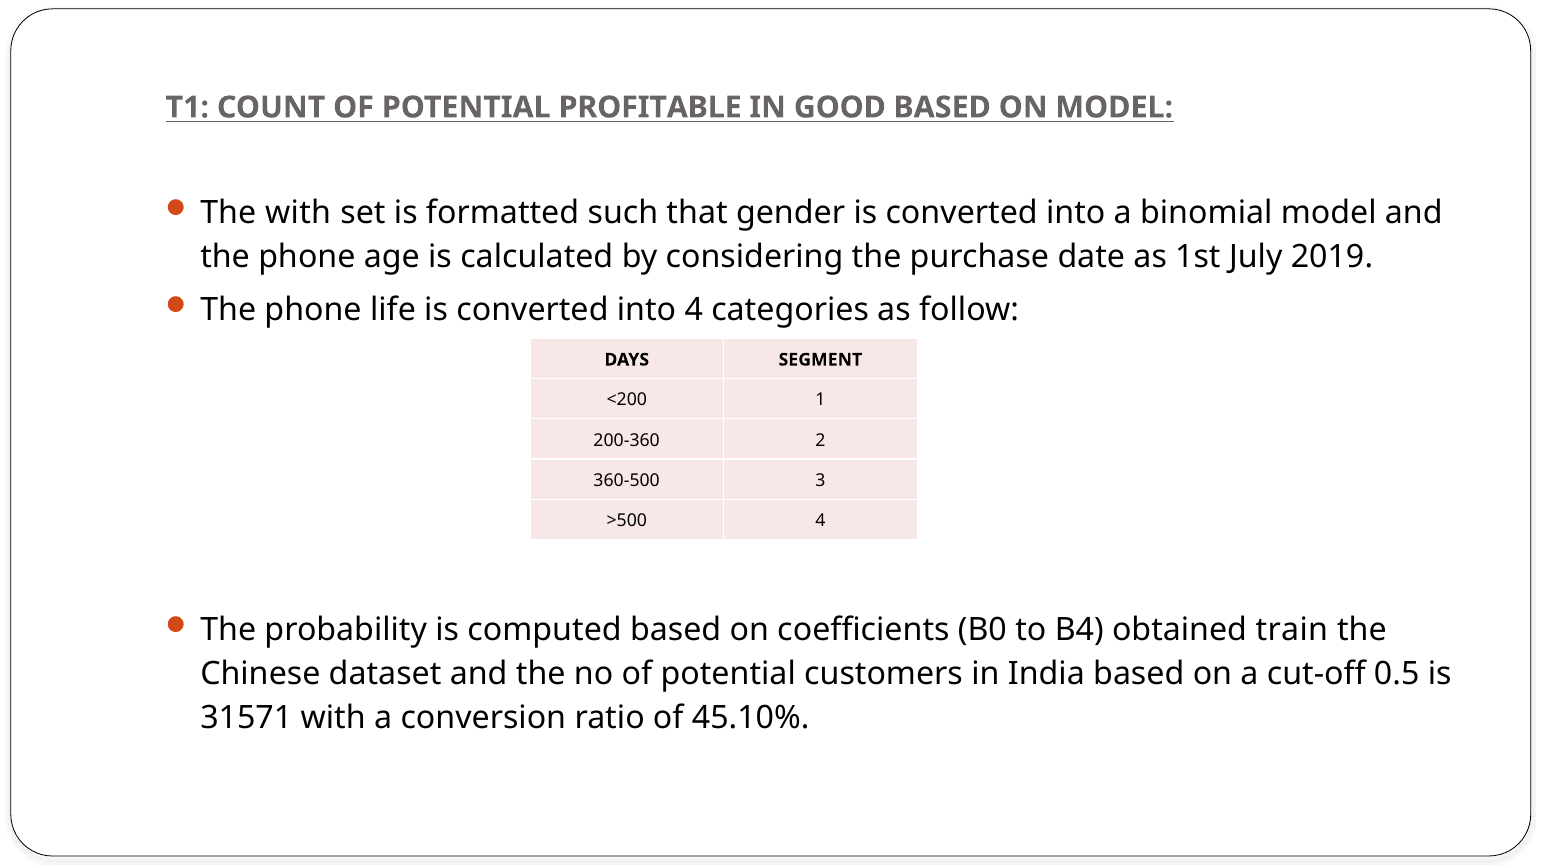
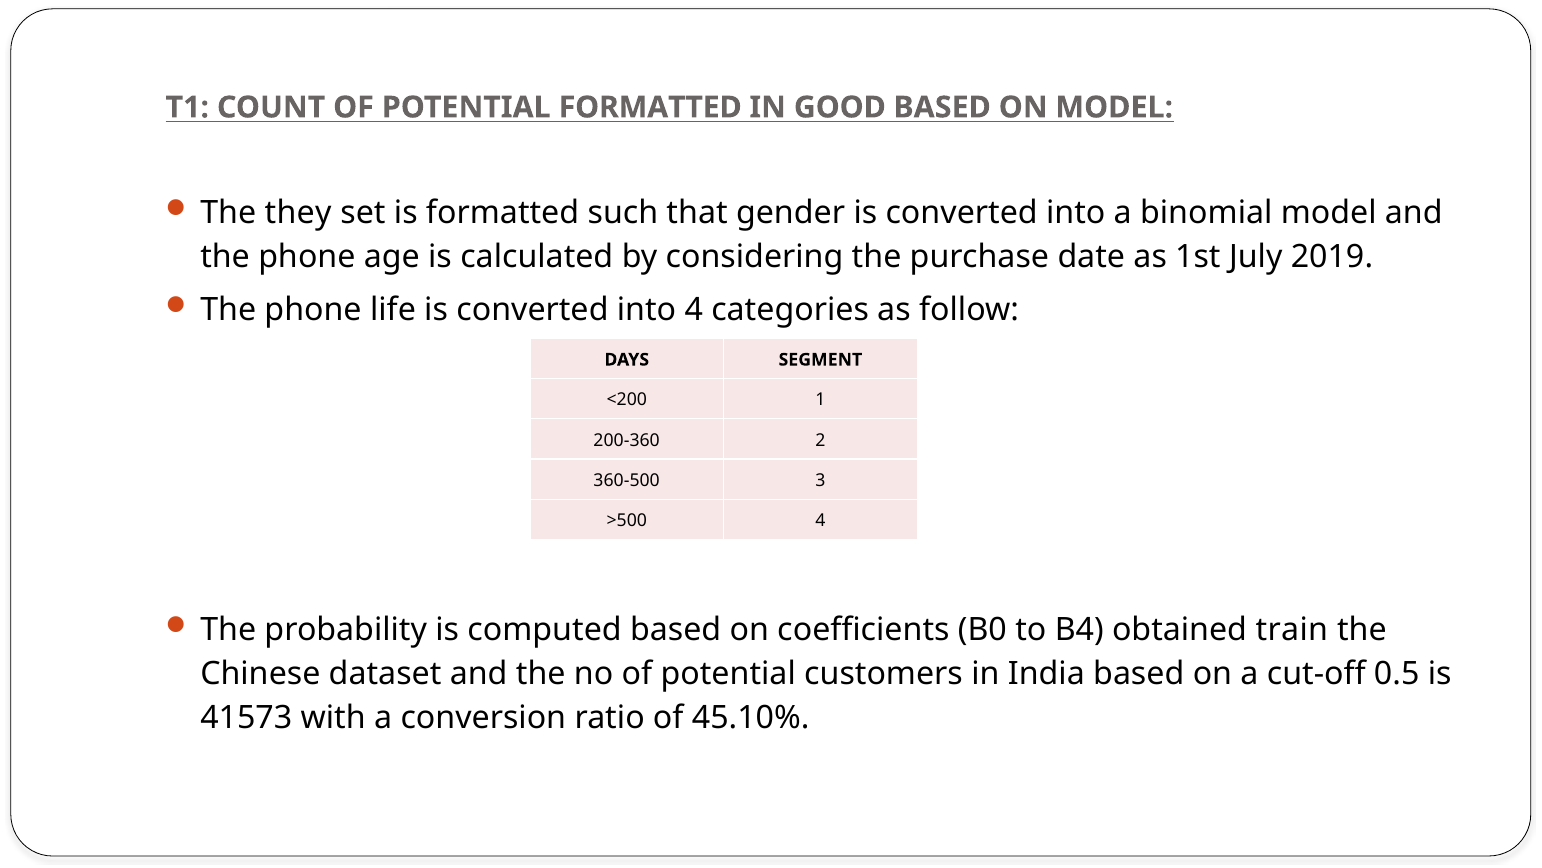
POTENTIAL PROFITABLE: PROFITABLE -> FORMATTED
The with: with -> they
31571: 31571 -> 41573
